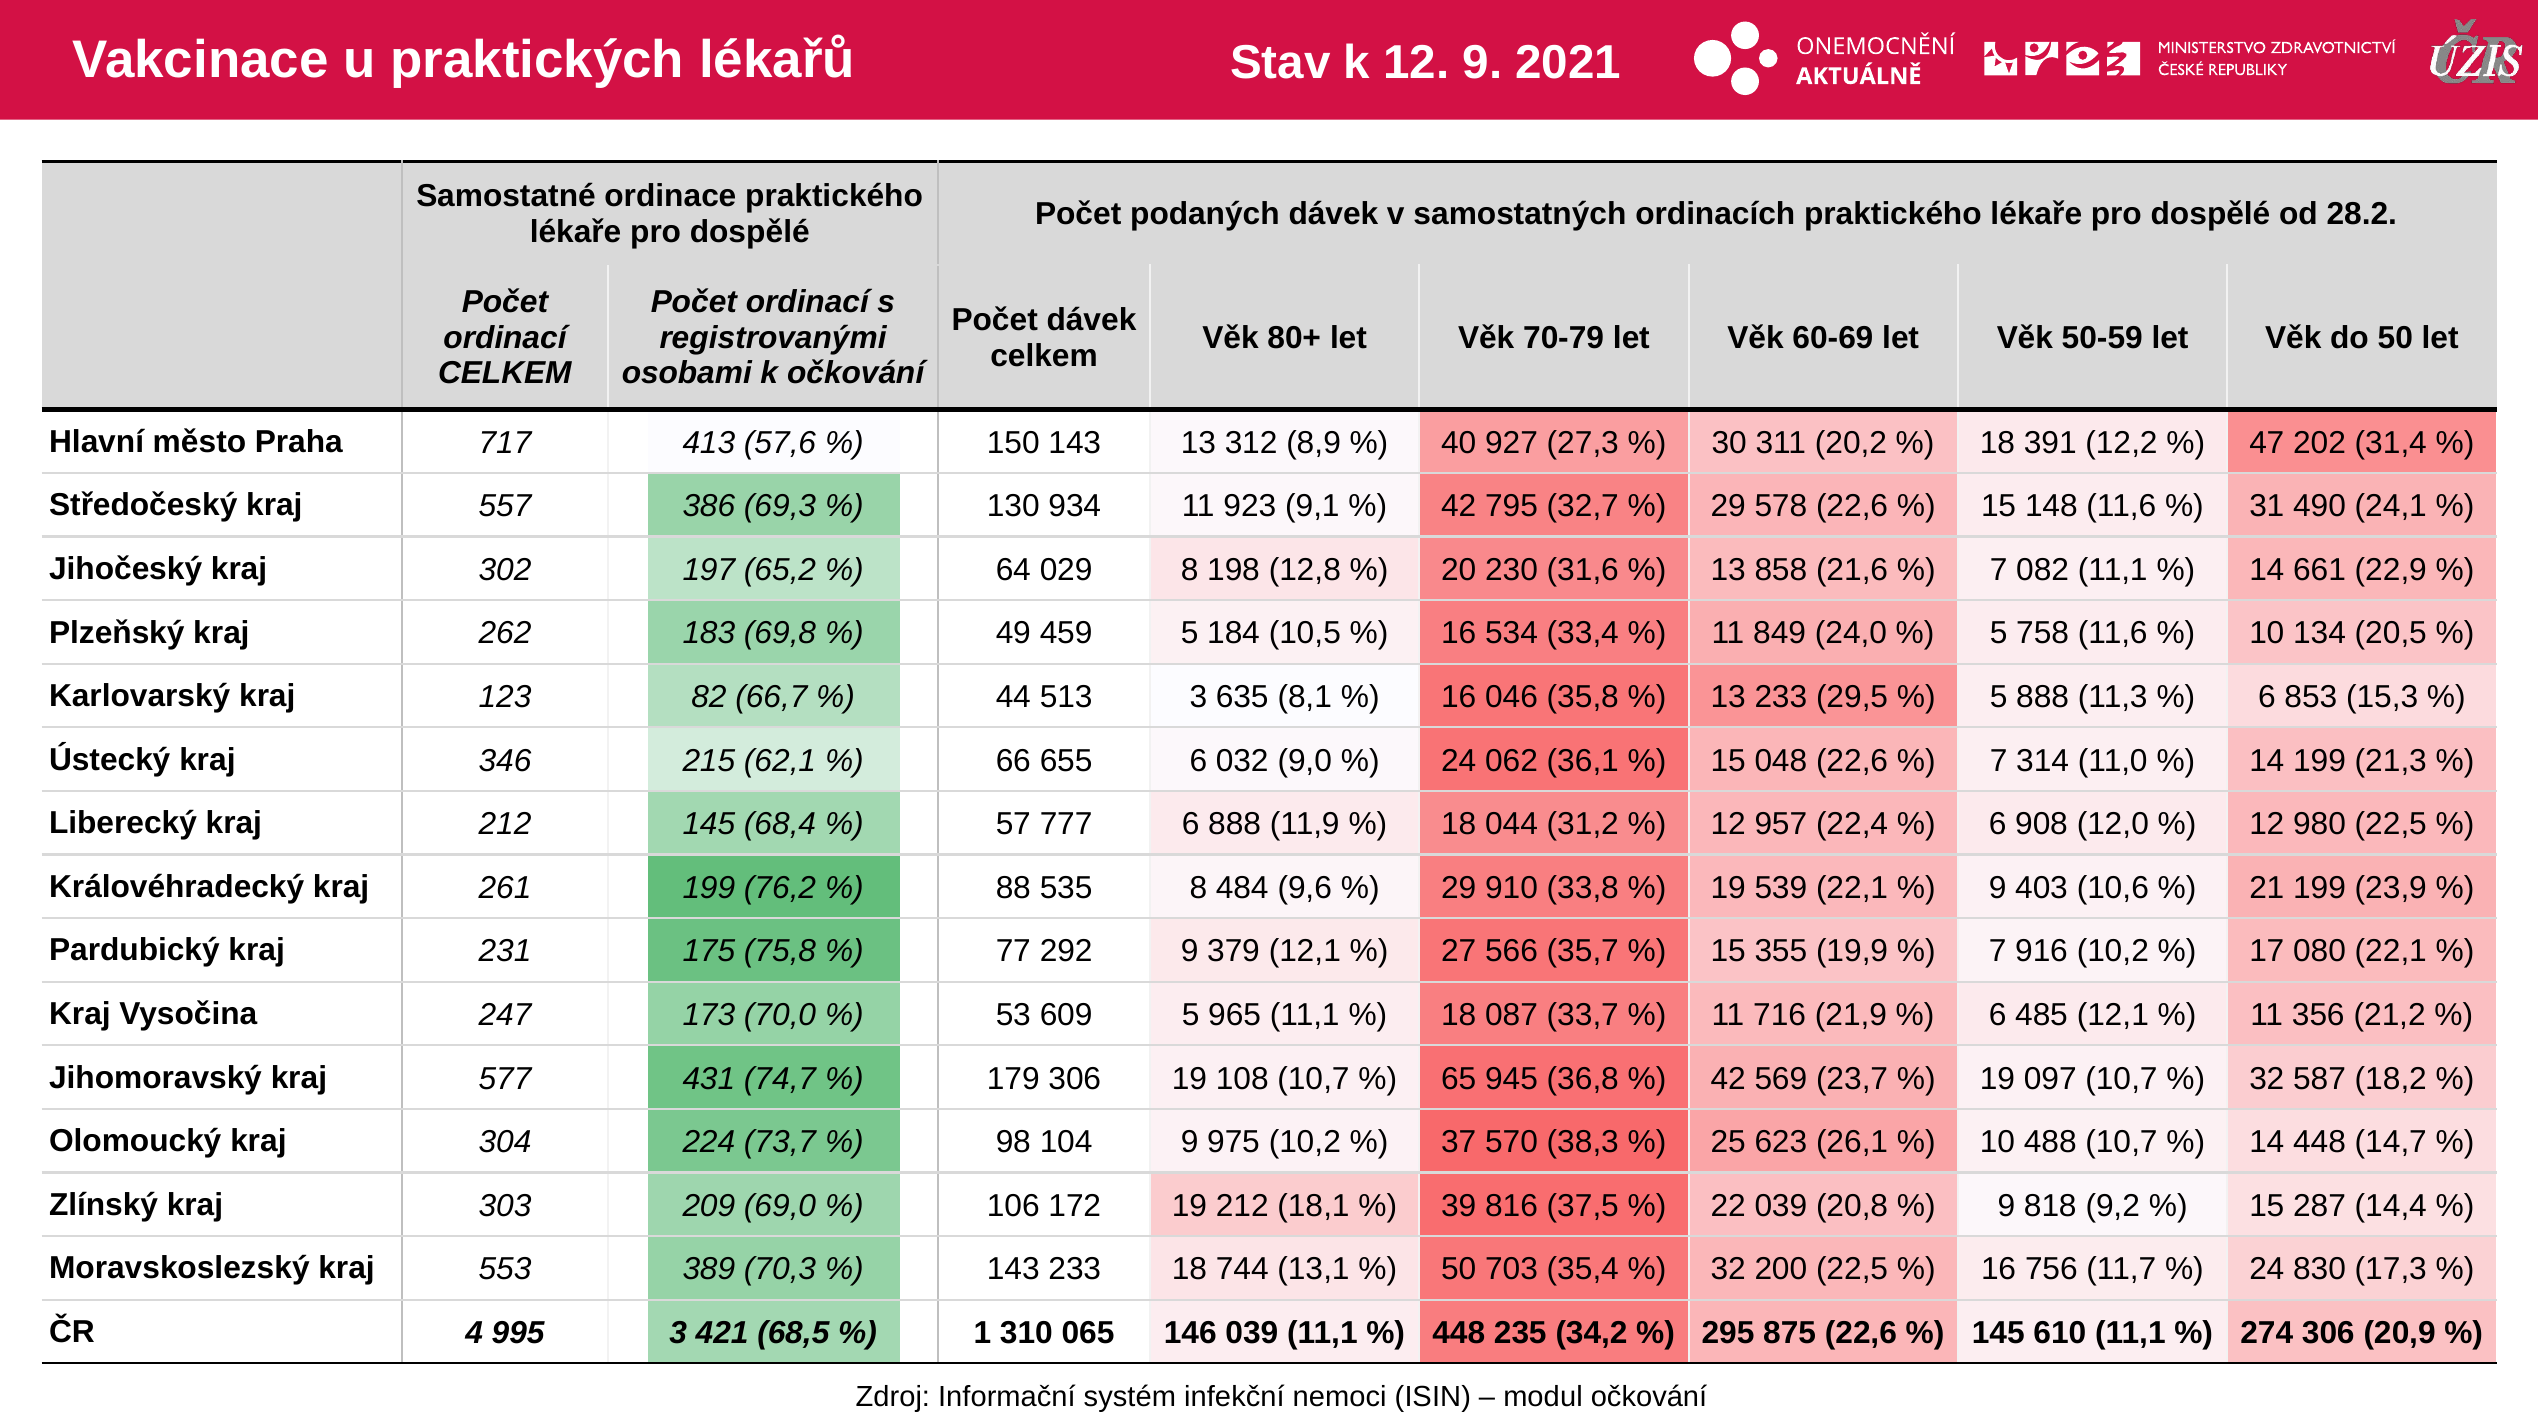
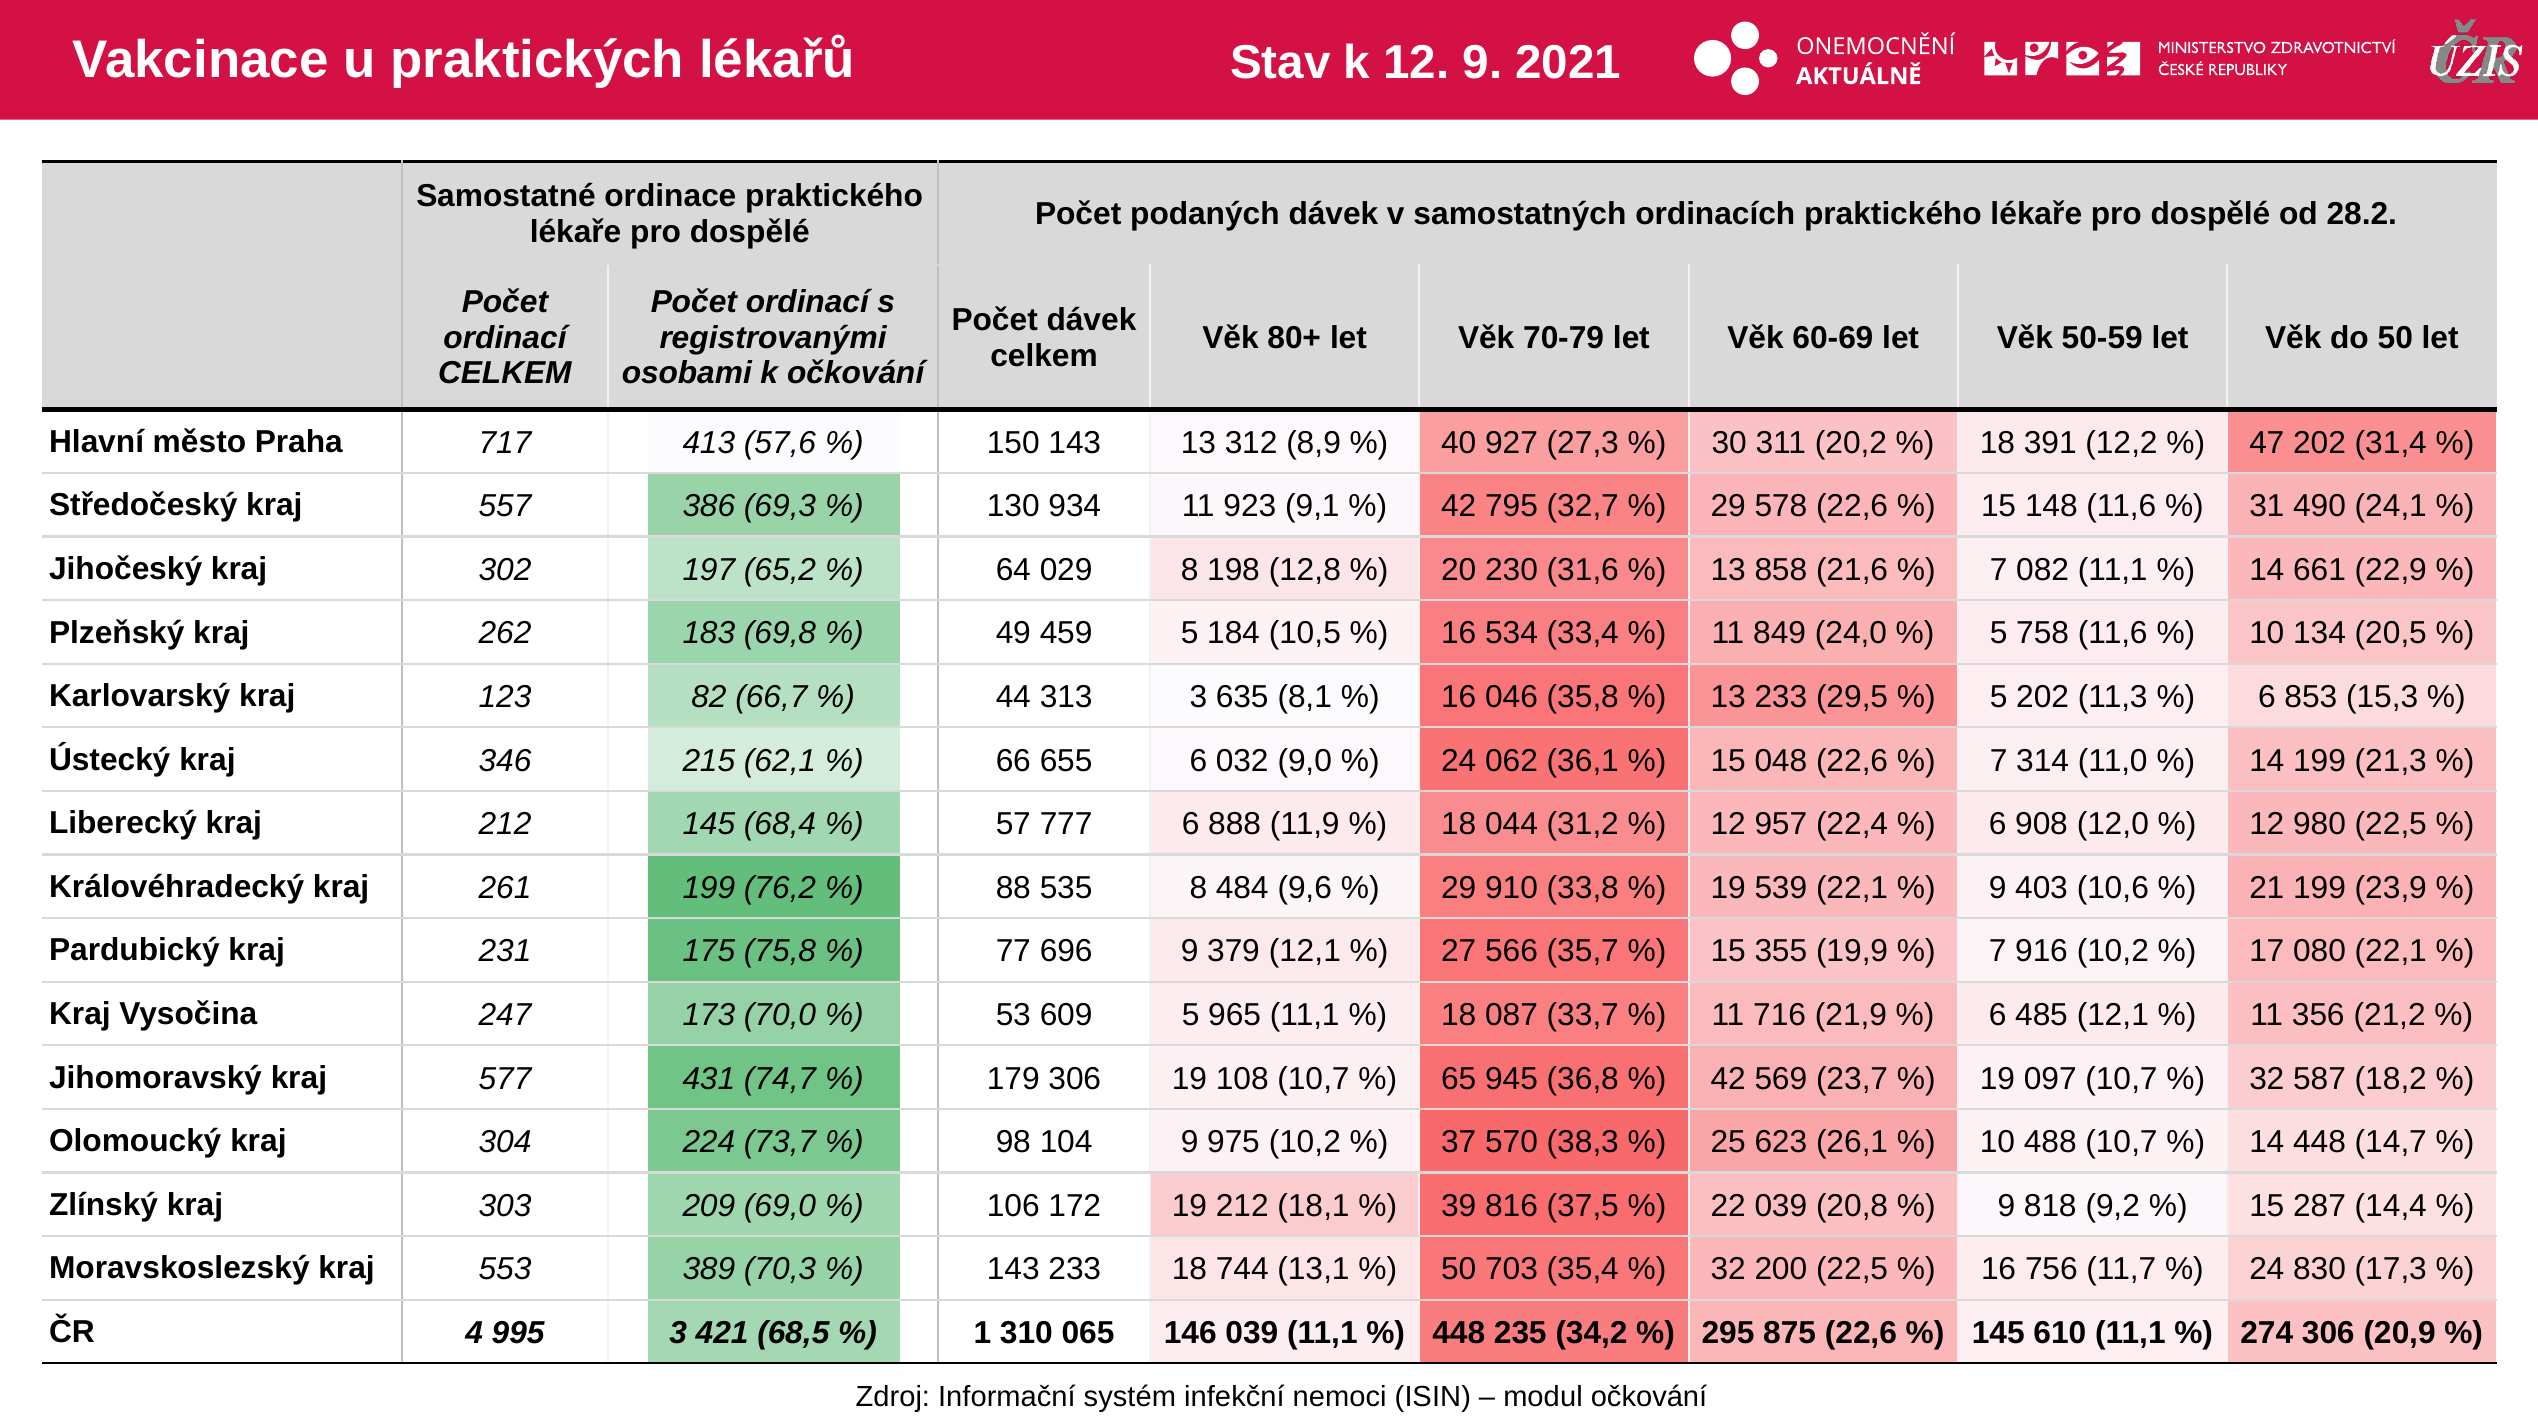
513: 513 -> 313
5 888: 888 -> 202
292: 292 -> 696
